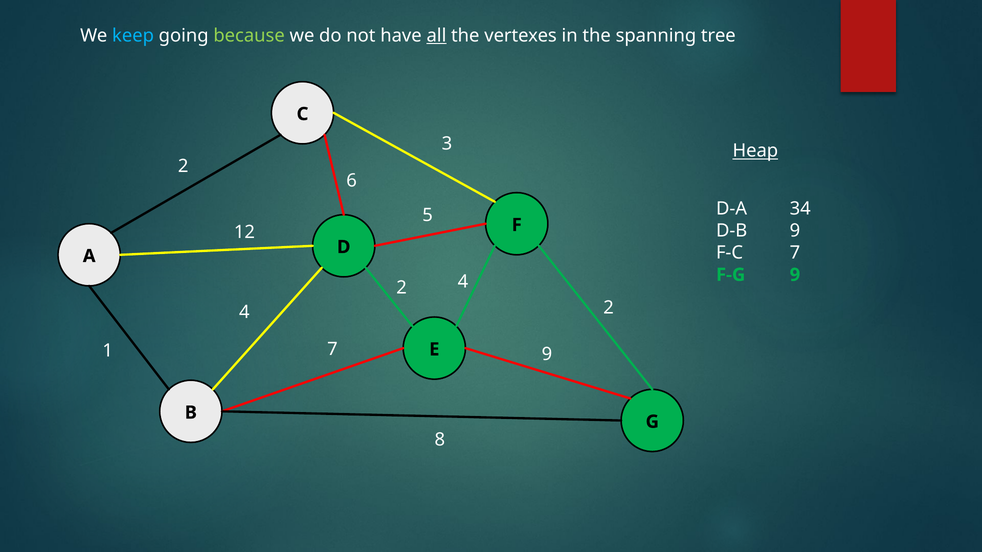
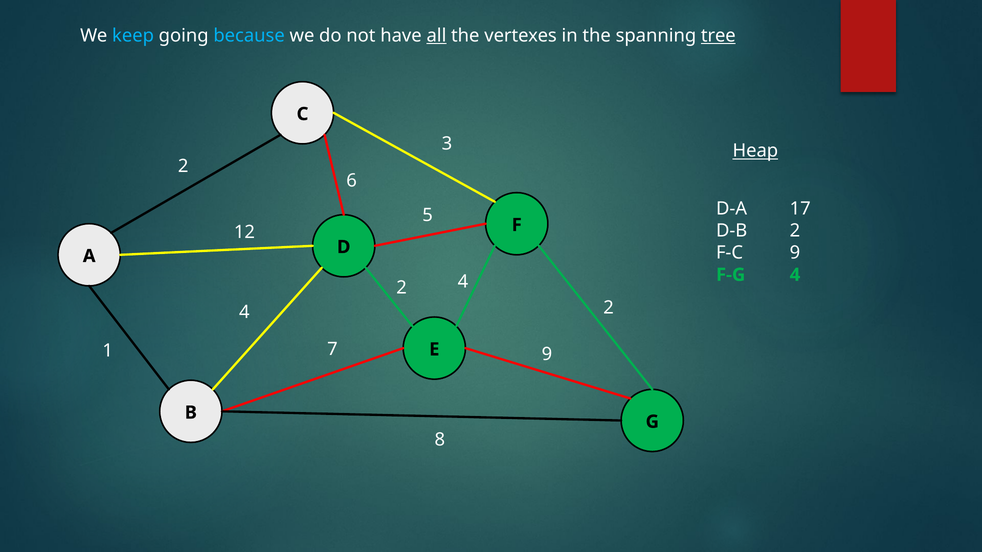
because colour: light green -> light blue
tree underline: none -> present
34: 34 -> 17
D-B 9: 9 -> 2
F-C 7: 7 -> 9
F-G 9: 9 -> 4
